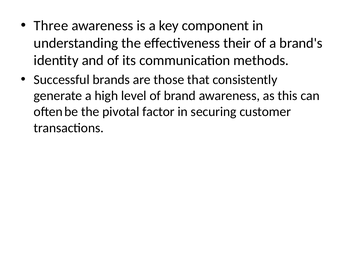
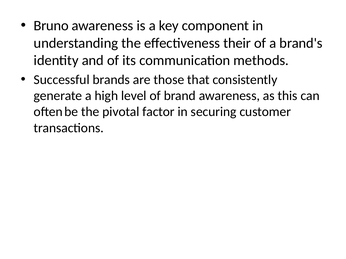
Three: Three -> Bruno
